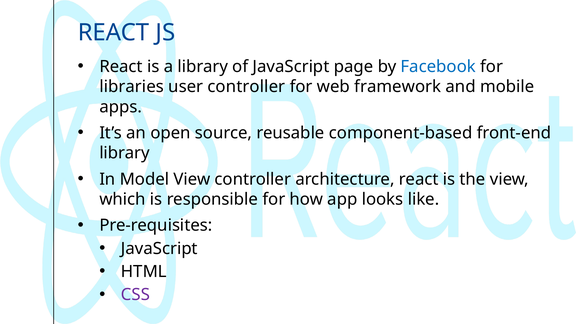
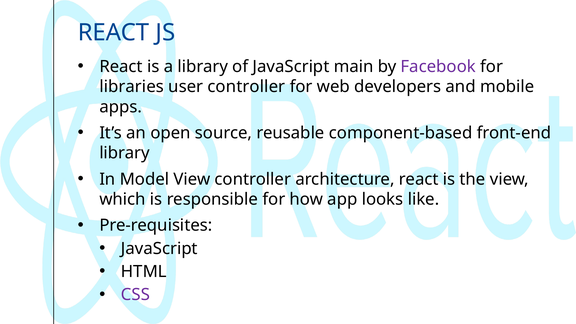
page: page -> main
Facebook colour: blue -> purple
framework: framework -> developers
